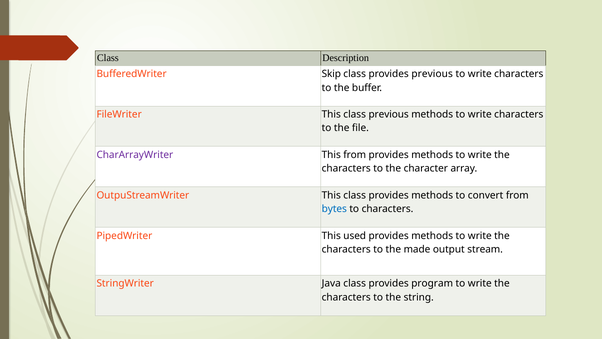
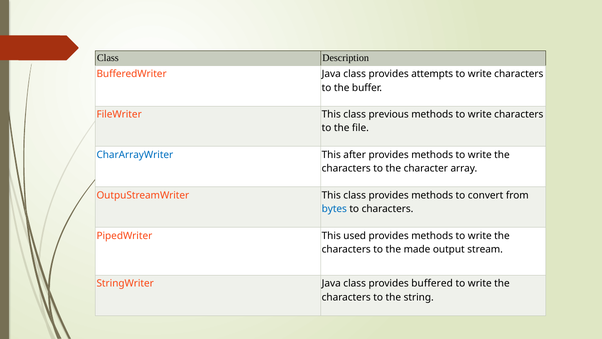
BufferedWriter Skip: Skip -> Java
provides previous: previous -> attempts
CharArrayWriter colour: purple -> blue
This from: from -> after
program: program -> buffered
